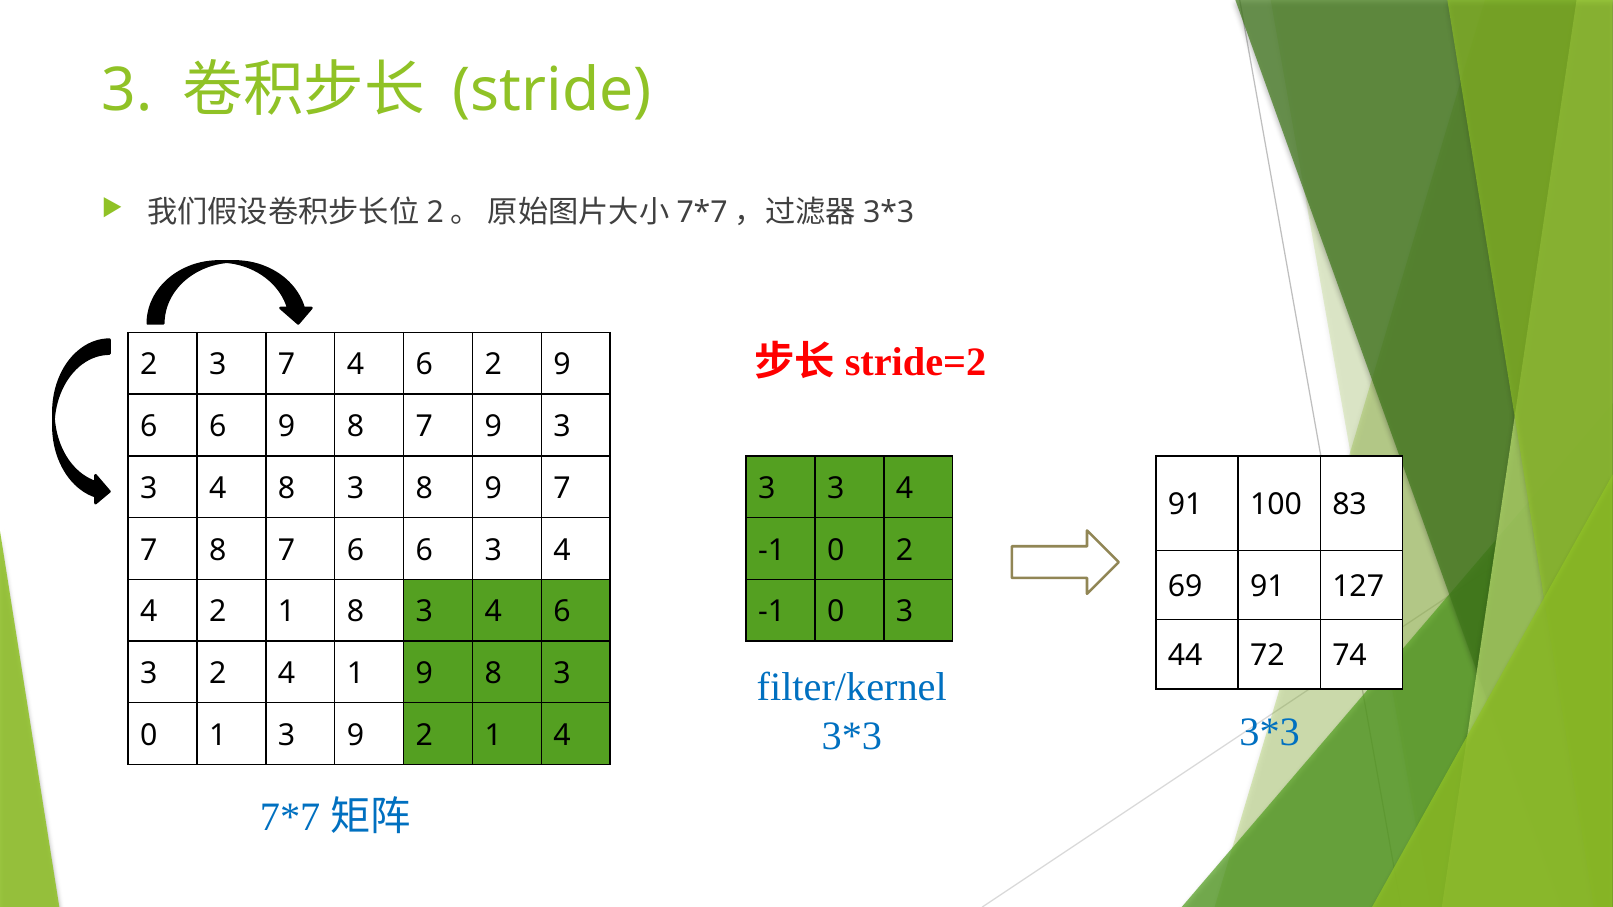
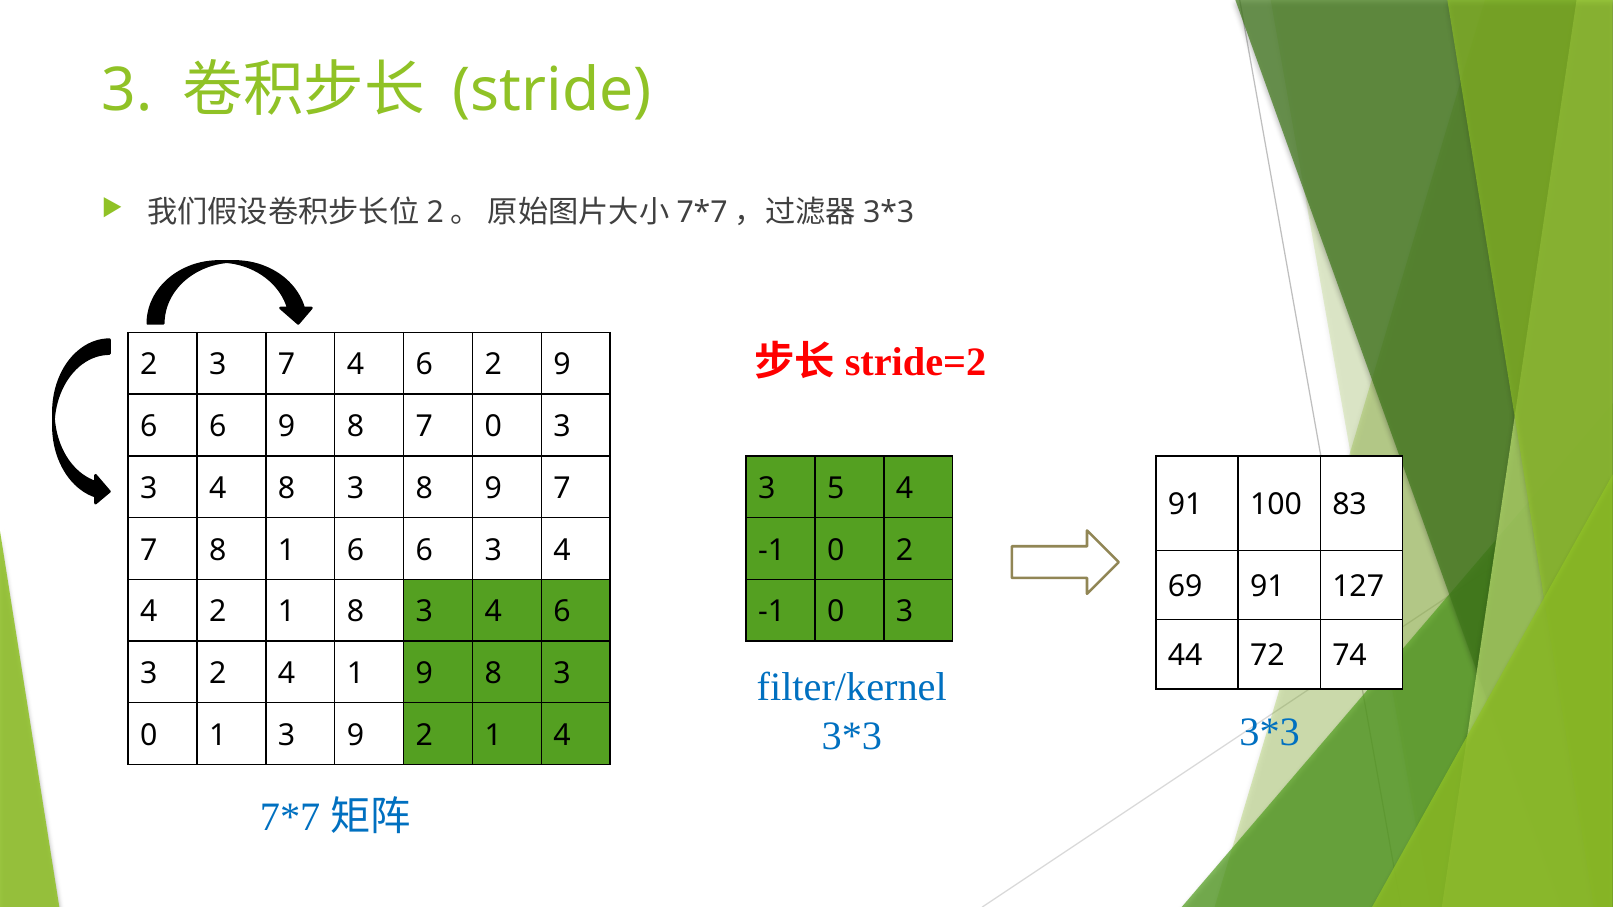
7 9: 9 -> 0
3 at (836, 489): 3 -> 5
7 8 7: 7 -> 1
